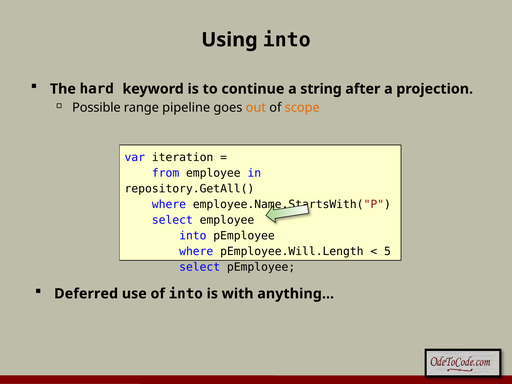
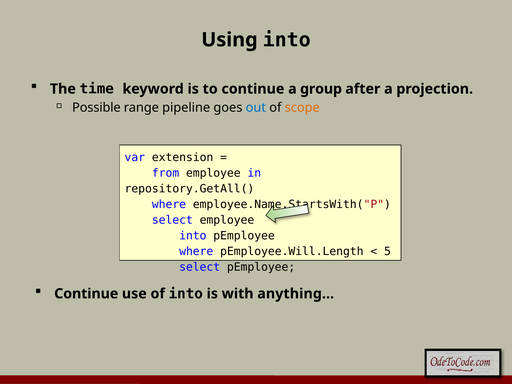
hard: hard -> time
string: string -> group
out colour: orange -> blue
iteration: iteration -> extension
Deferred at (86, 294): Deferred -> Continue
